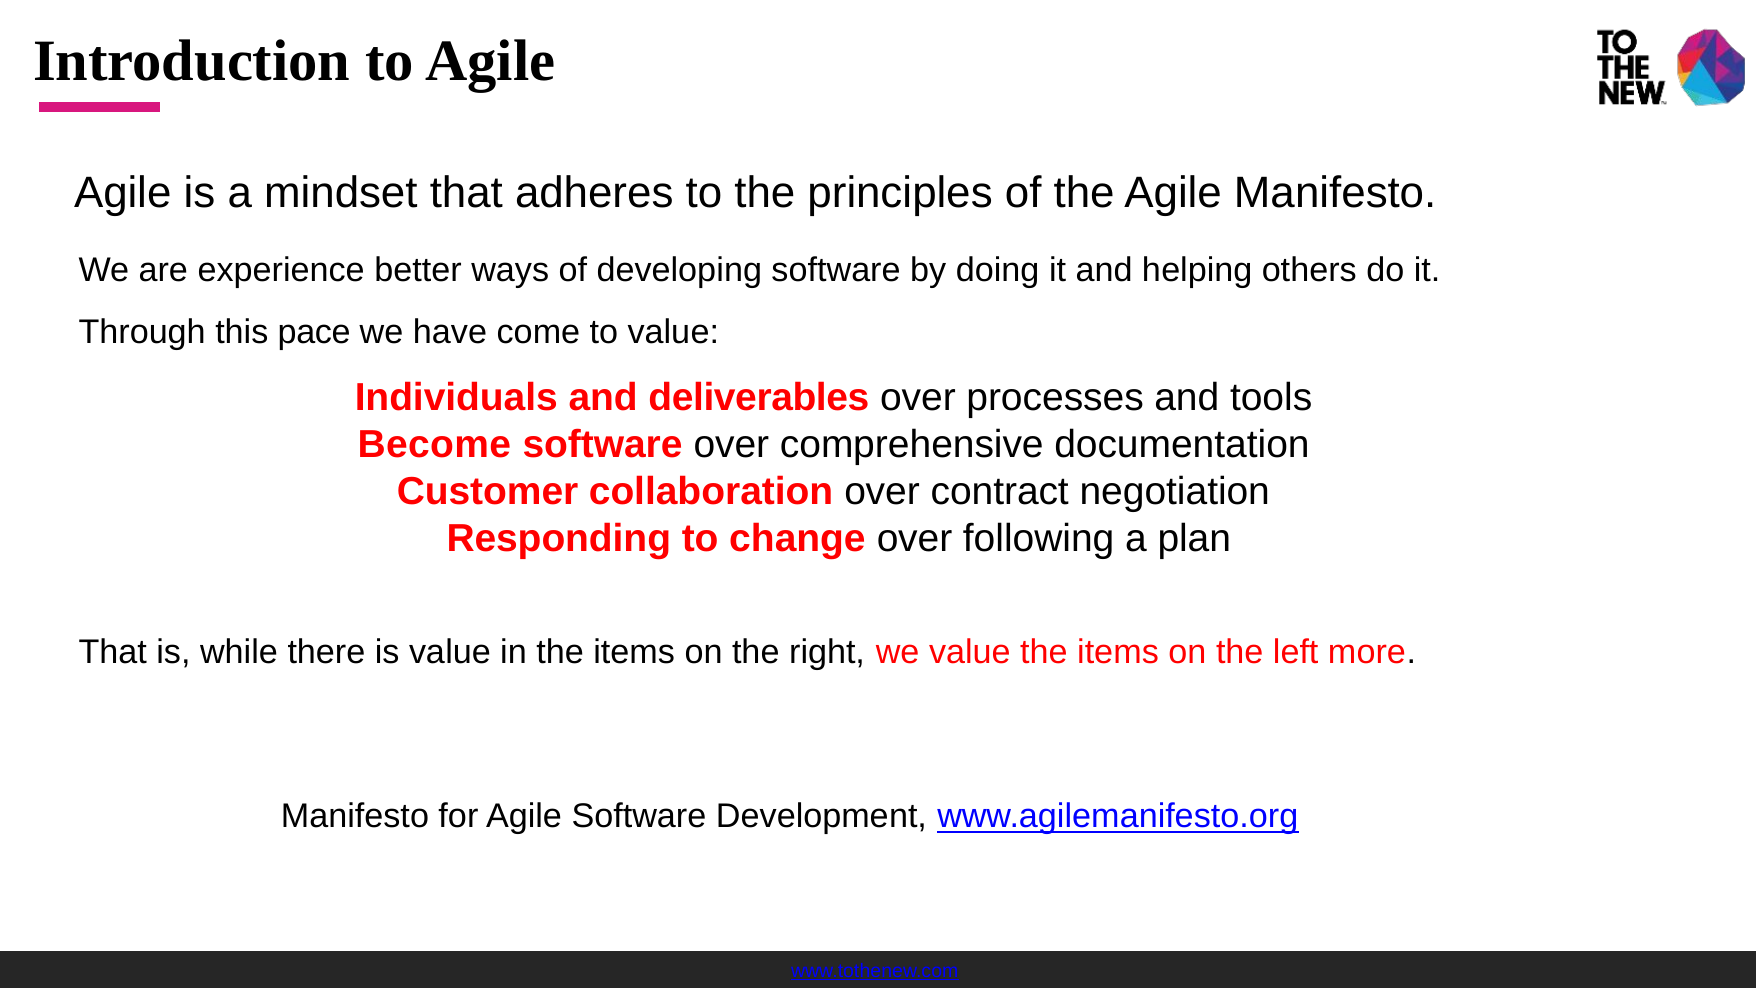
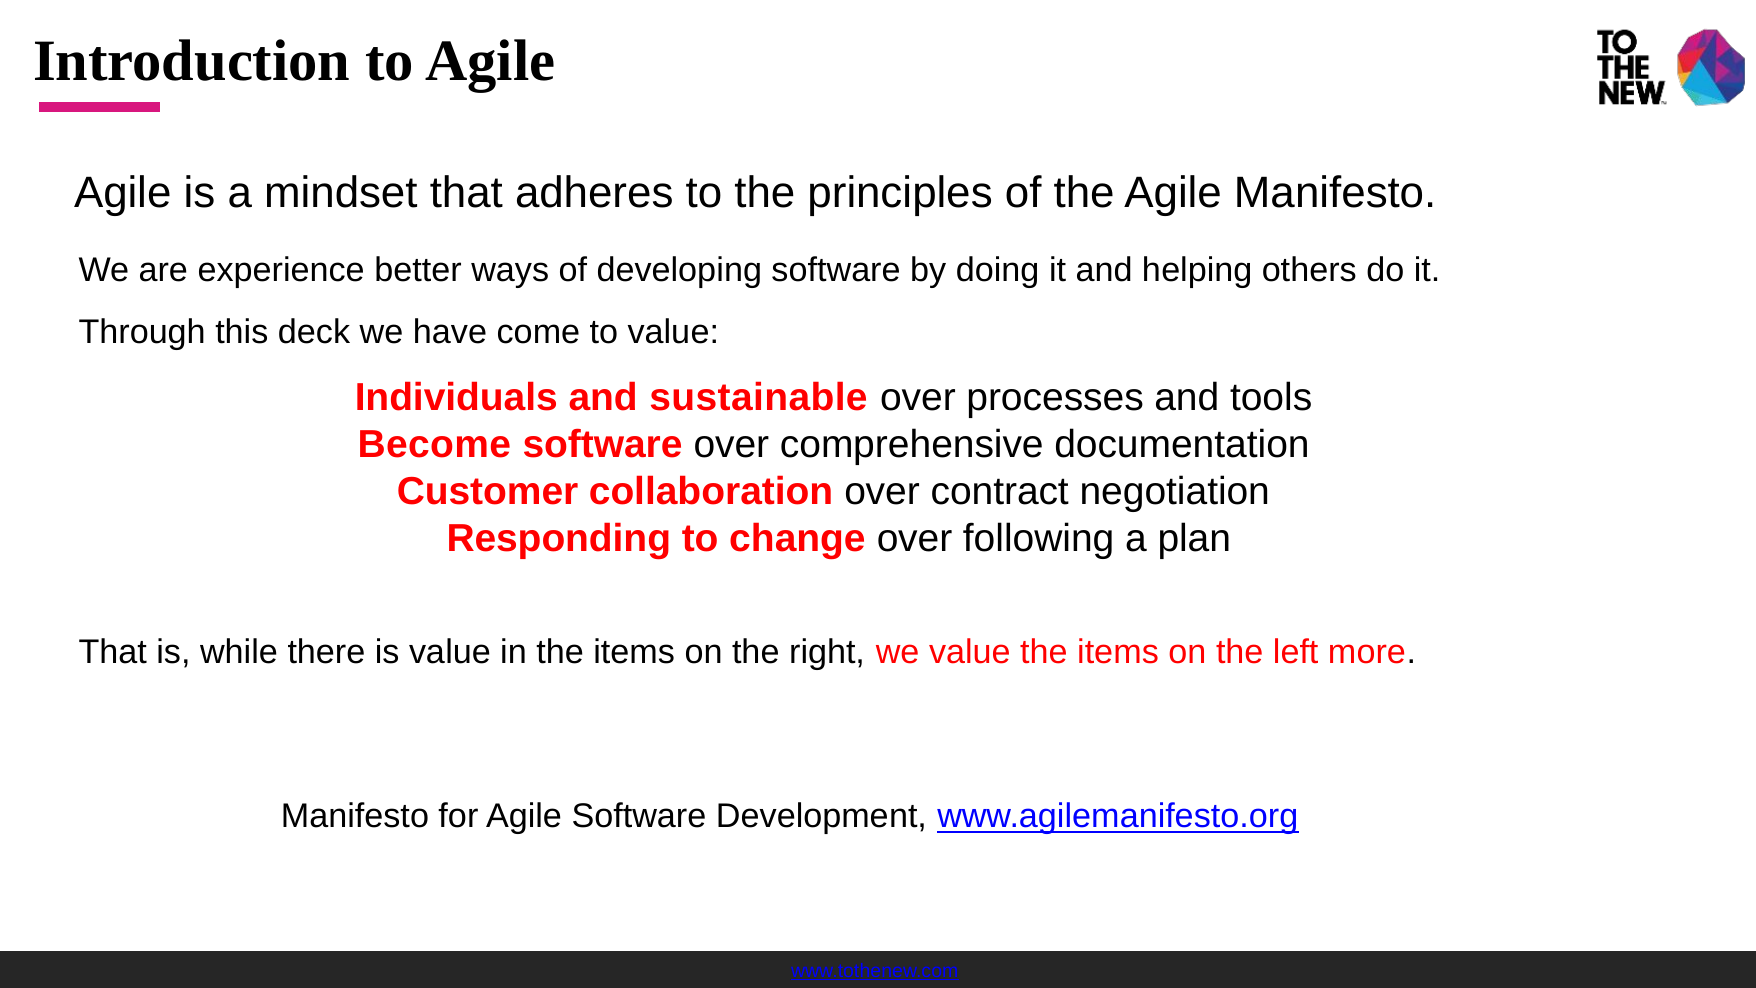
pace: pace -> deck
deliverables: deliverables -> sustainable
